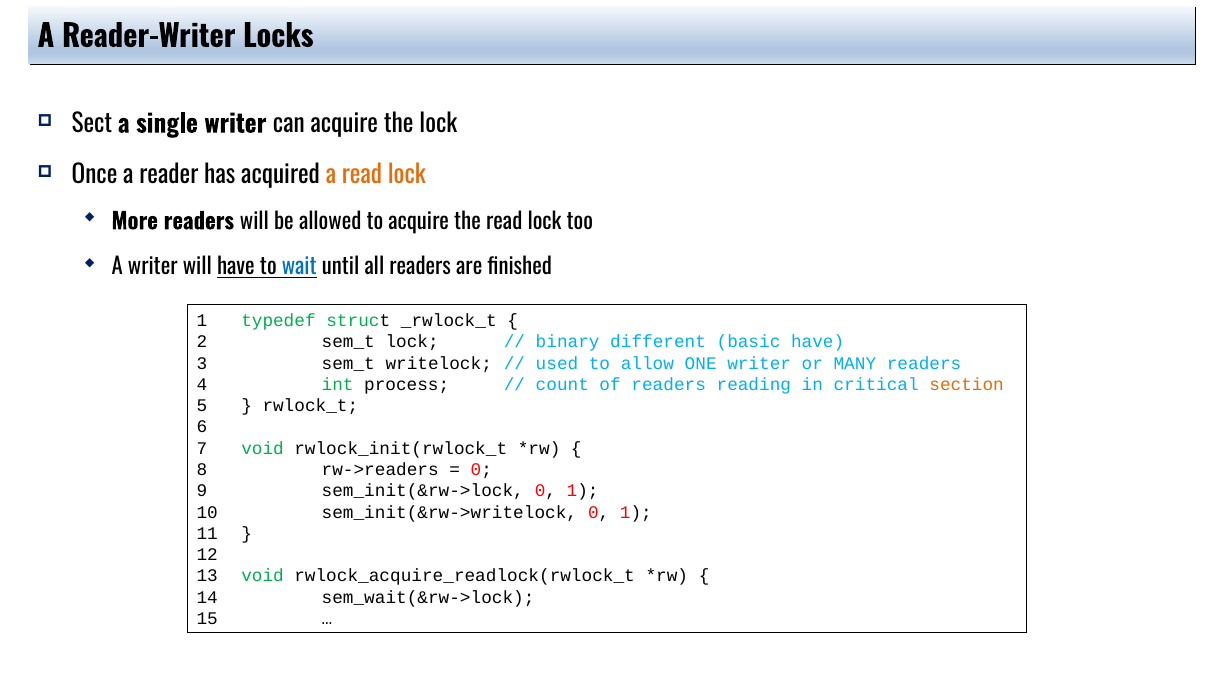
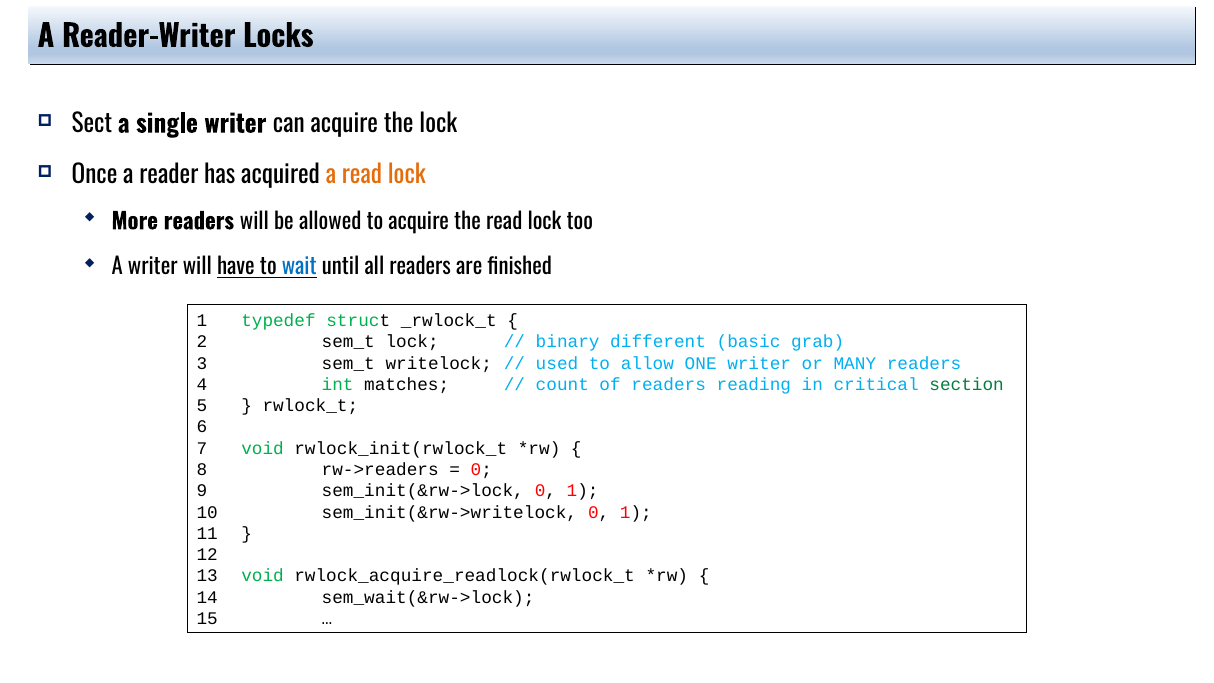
basic have: have -> grab
process: process -> matches
section colour: orange -> green
